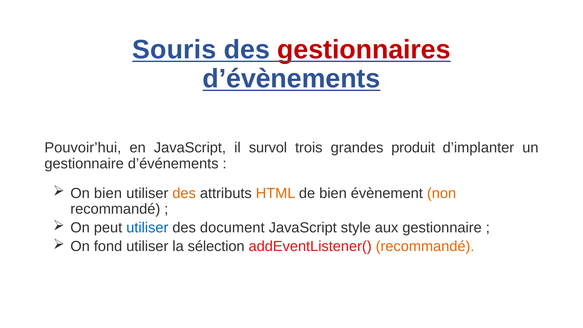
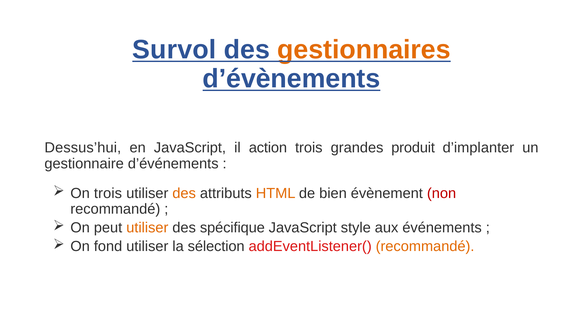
Souris: Souris -> Survol
gestionnaires colour: red -> orange
Pouvoir’hui: Pouvoir’hui -> Dessus’hui
survol: survol -> action
On bien: bien -> trois
non colour: orange -> red
utiliser at (147, 228) colour: blue -> orange
document: document -> spécifique
aux gestionnaire: gestionnaire -> événements
